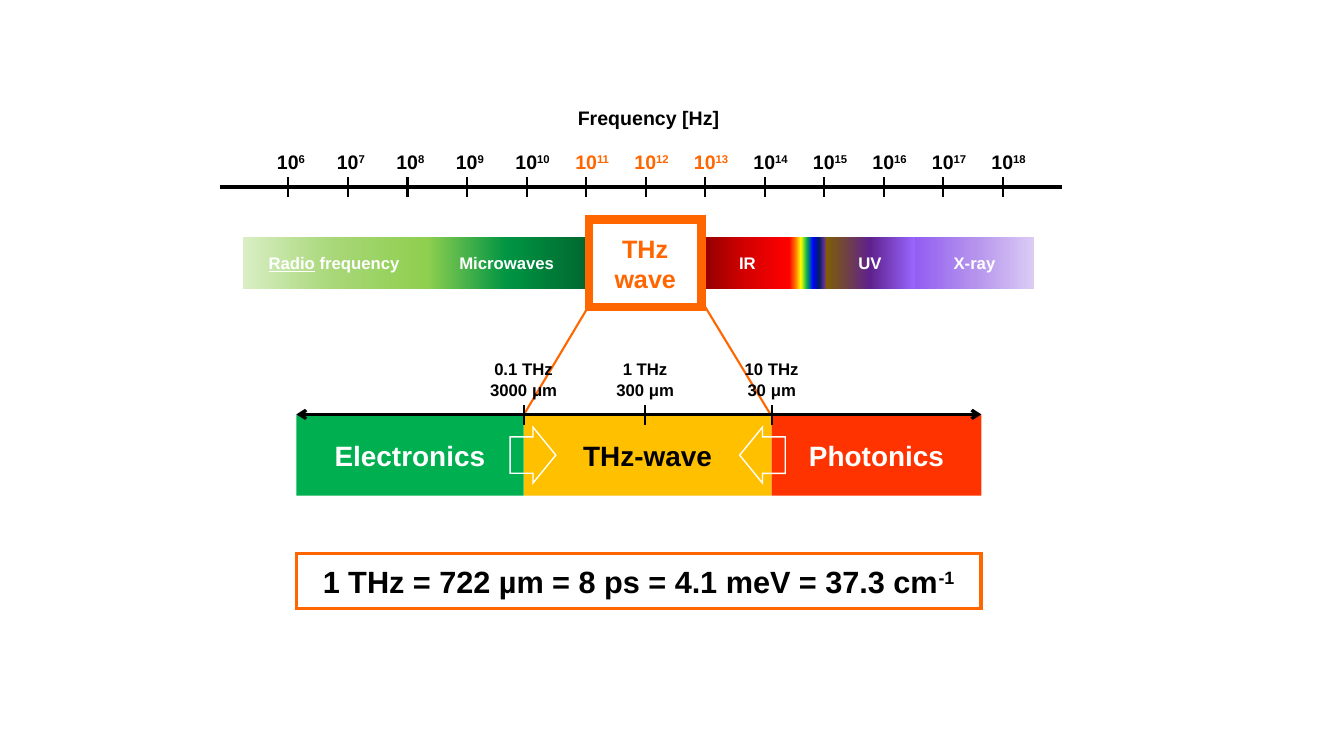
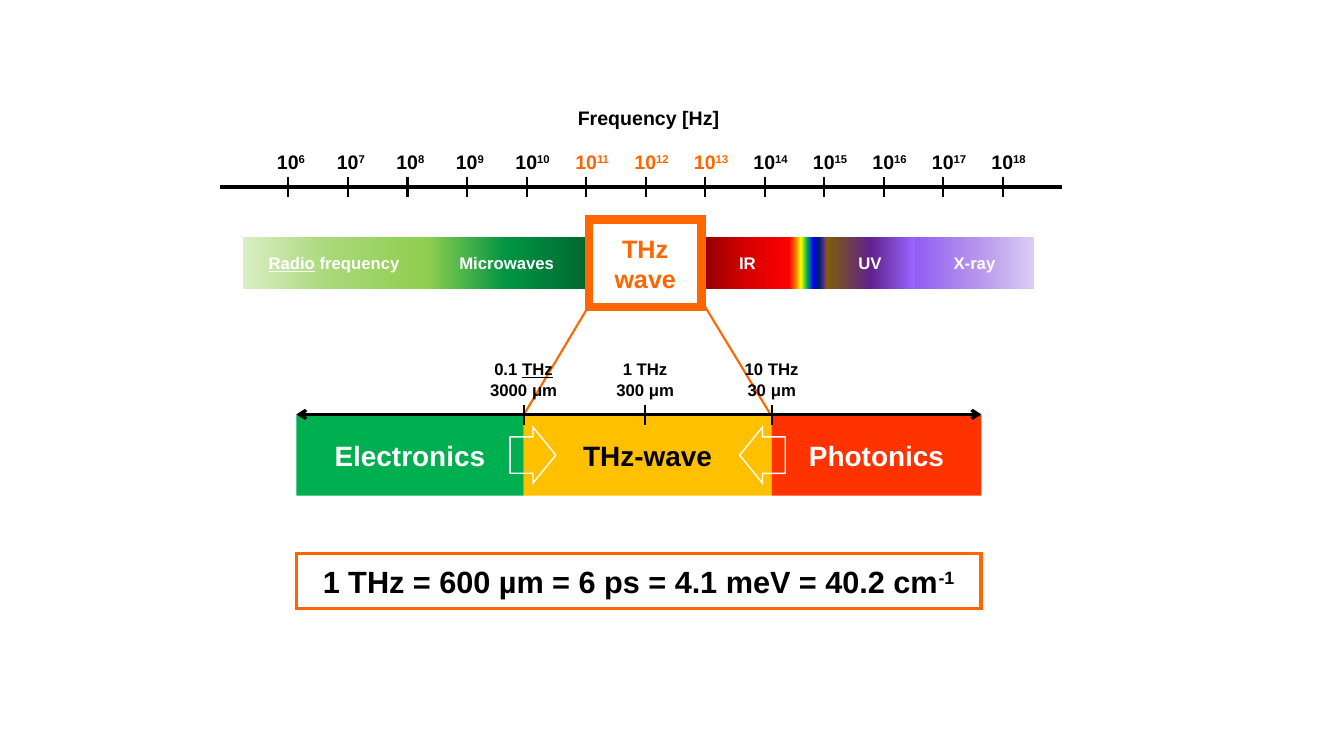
THz at (537, 370) underline: none -> present
722: 722 -> 600
8: 8 -> 6
37.3: 37.3 -> 40.2
